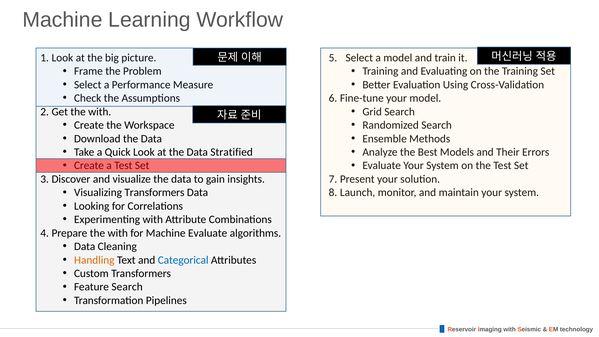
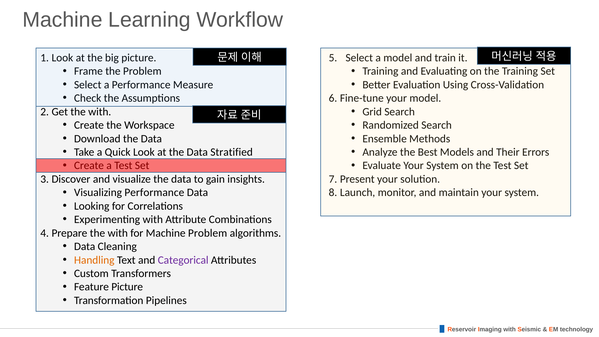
Visualizing Transformers: Transformers -> Performance
Machine Evaluate: Evaluate -> Problem
Categorical colour: blue -> purple
Feature Search: Search -> Picture
